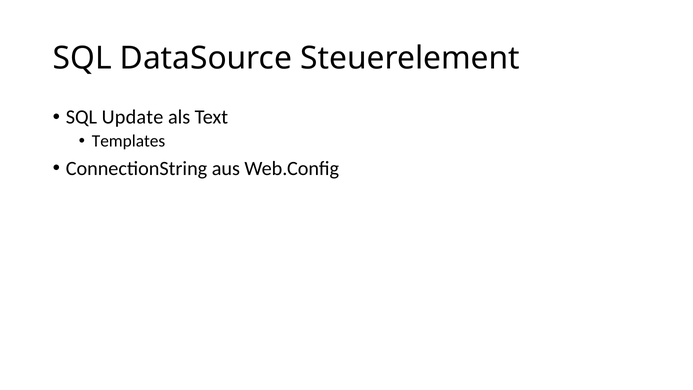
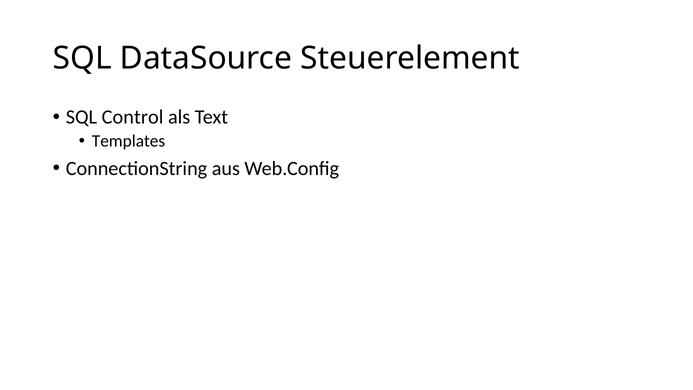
Update: Update -> Control
